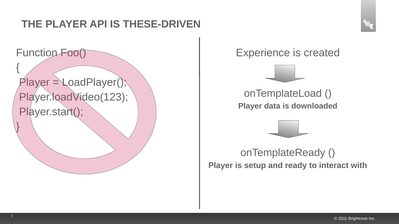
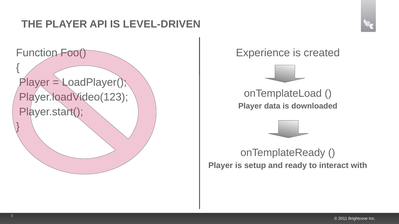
THESE-DRIVEN: THESE-DRIVEN -> LEVEL-DRIVEN
